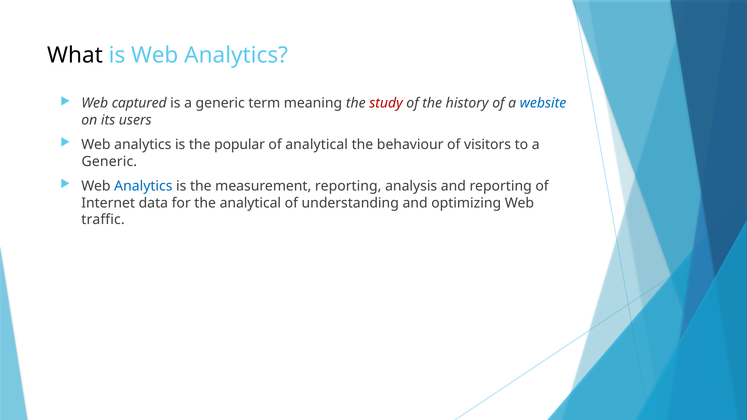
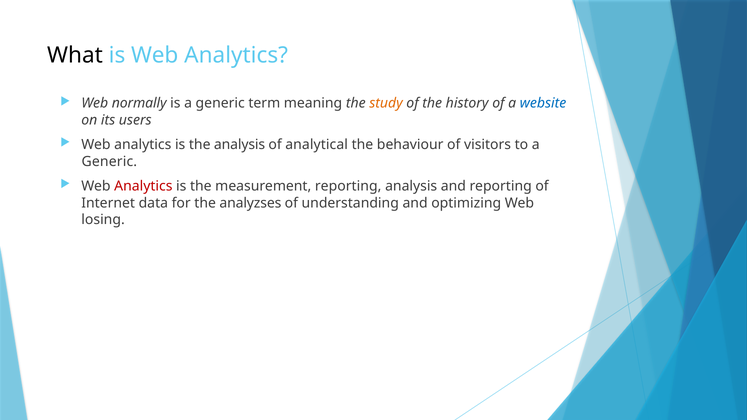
captured: captured -> normally
study colour: red -> orange
the popular: popular -> analysis
Analytics at (143, 186) colour: blue -> red
the analytical: analytical -> analyzses
traffic: traffic -> losing
